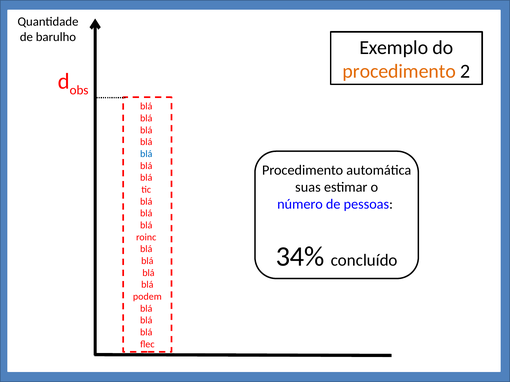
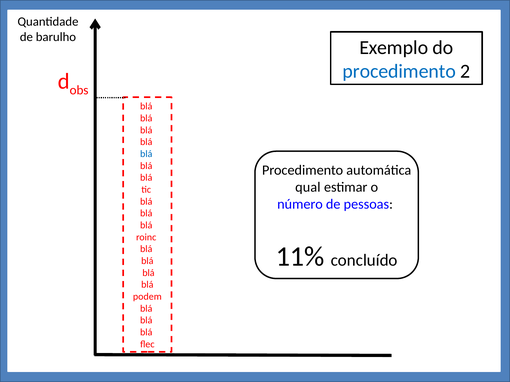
procedimento at (399, 71) colour: orange -> blue
suas: suas -> qual
34%: 34% -> 11%
